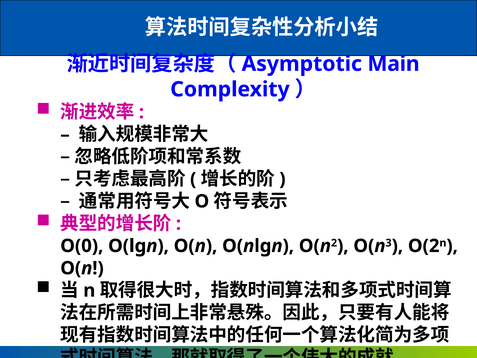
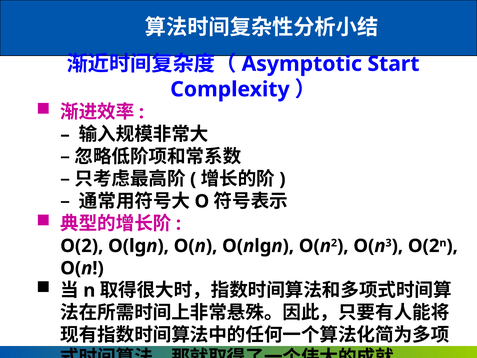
Main: Main -> Start
O(0 at (82, 246): O(0 -> O(2
